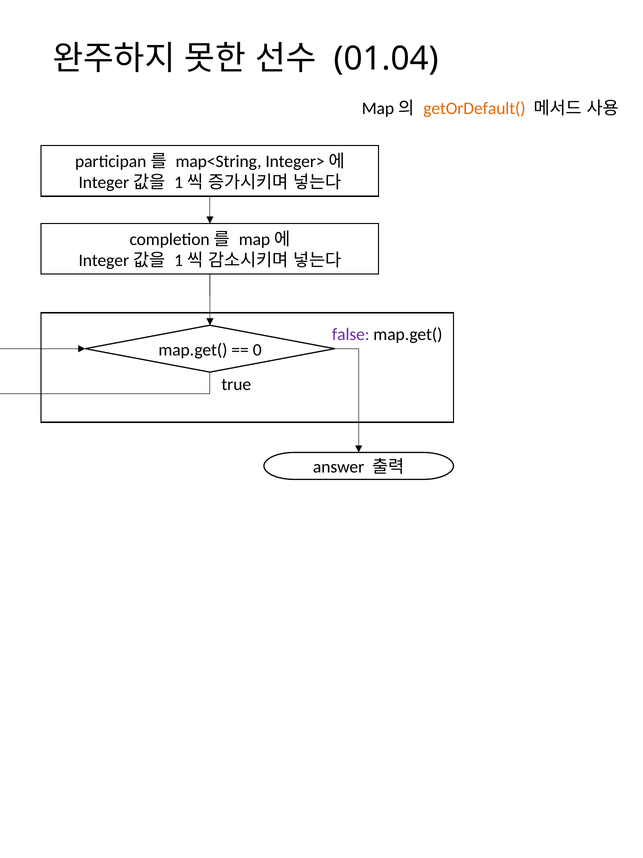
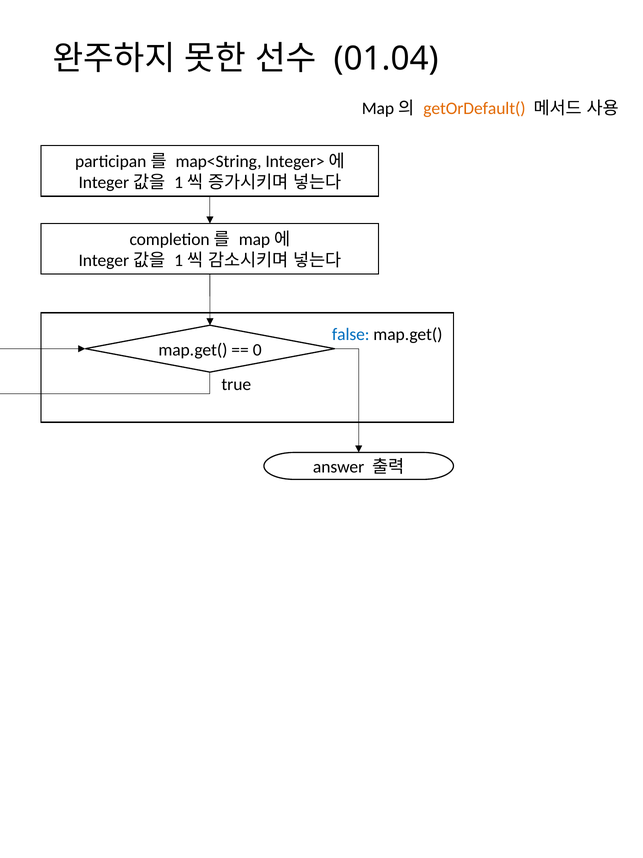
false colour: purple -> blue
